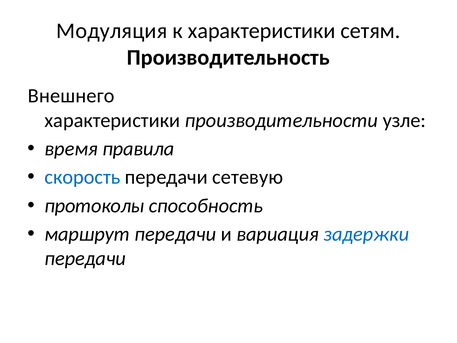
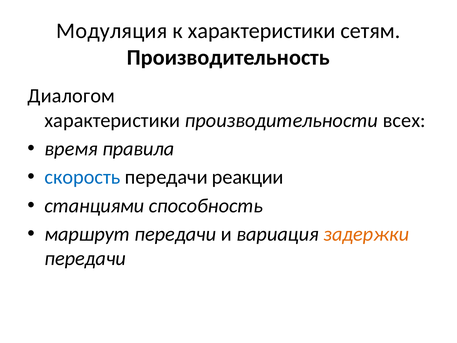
Внешнего: Внешнего -> Диалогом
узле: узле -> всех
сетевую: сетевую -> реакции
протоколы: протоколы -> станциями
задержки colour: blue -> orange
